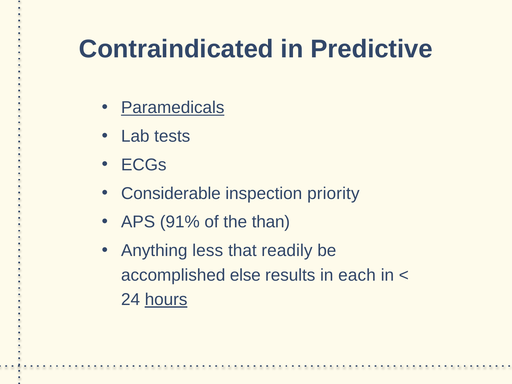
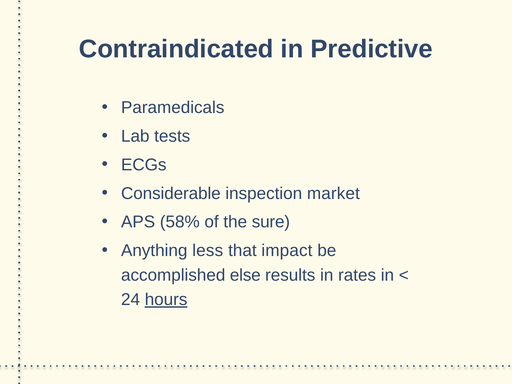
Paramedicals underline: present -> none
priority: priority -> market
91%: 91% -> 58%
than: than -> sure
readily: readily -> impact
each: each -> rates
